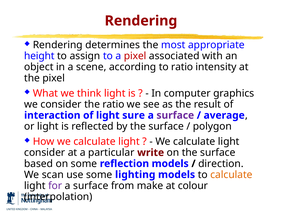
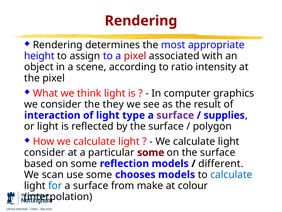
the ratio: ratio -> they
sure: sure -> type
average: average -> supplies
particular write: write -> some
direction: direction -> different
lighting: lighting -> chooses
calculate at (231, 174) colour: orange -> blue
for colour: purple -> blue
